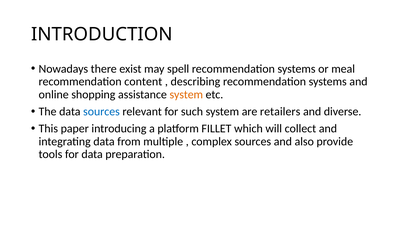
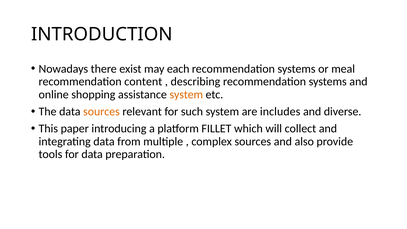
spell: spell -> each
sources at (101, 112) colour: blue -> orange
retailers: retailers -> includes
